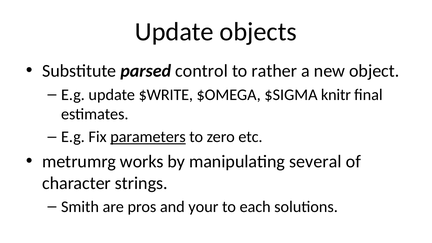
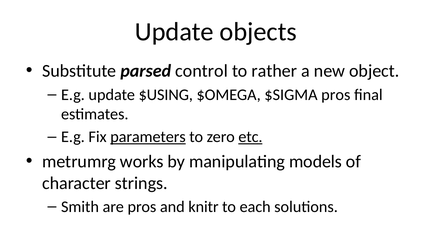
$WRITE: $WRITE -> $USING
$SIGMA knitr: knitr -> pros
etc underline: none -> present
several: several -> models
your: your -> knitr
